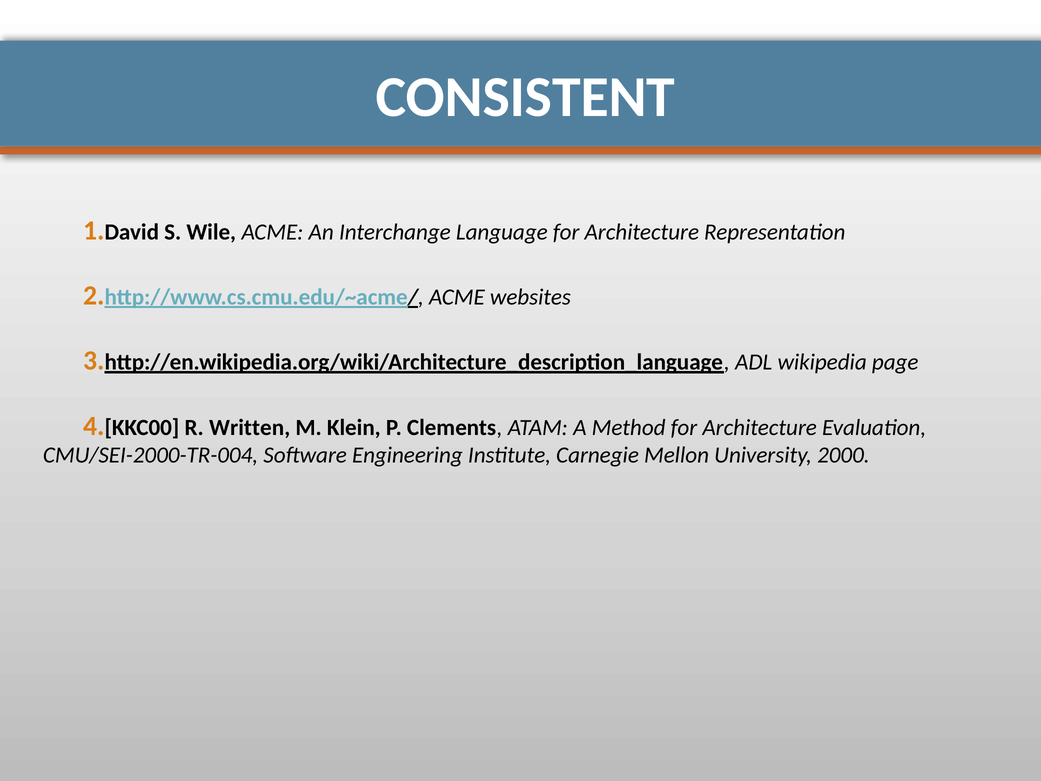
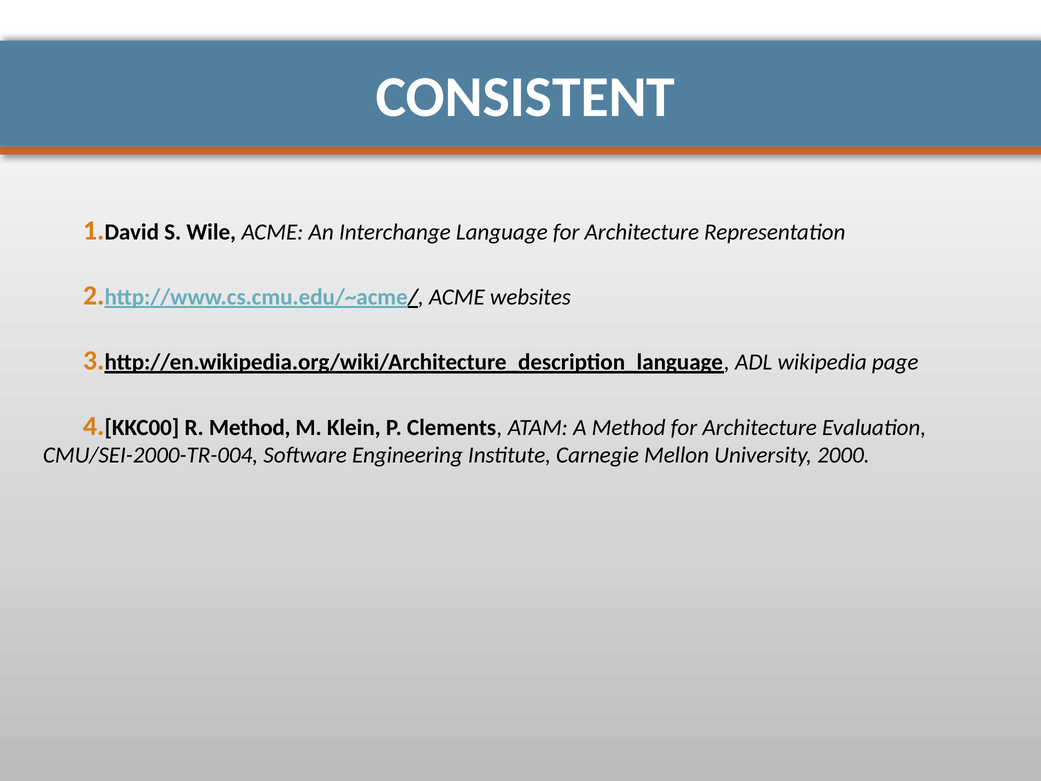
R Written: Written -> Method
